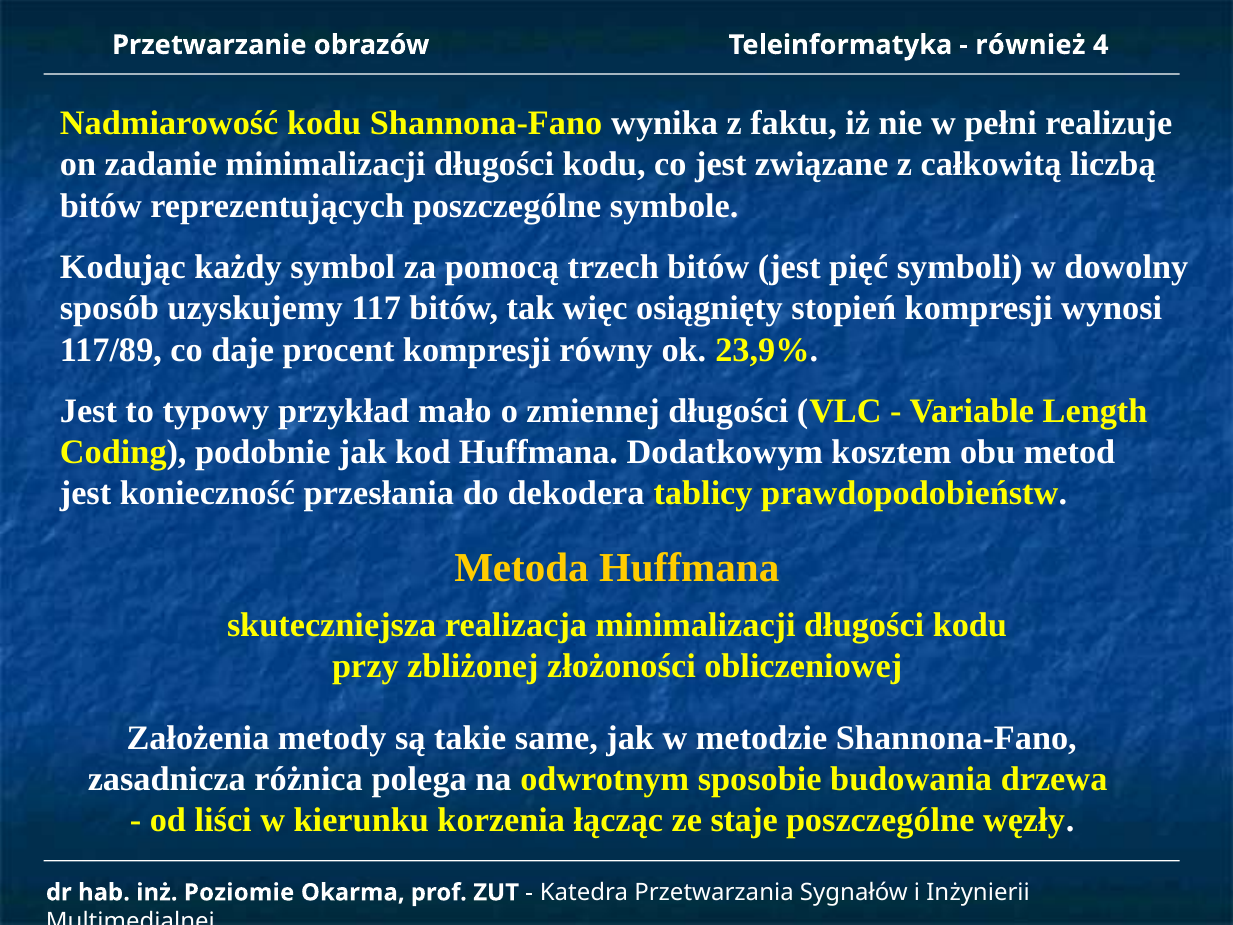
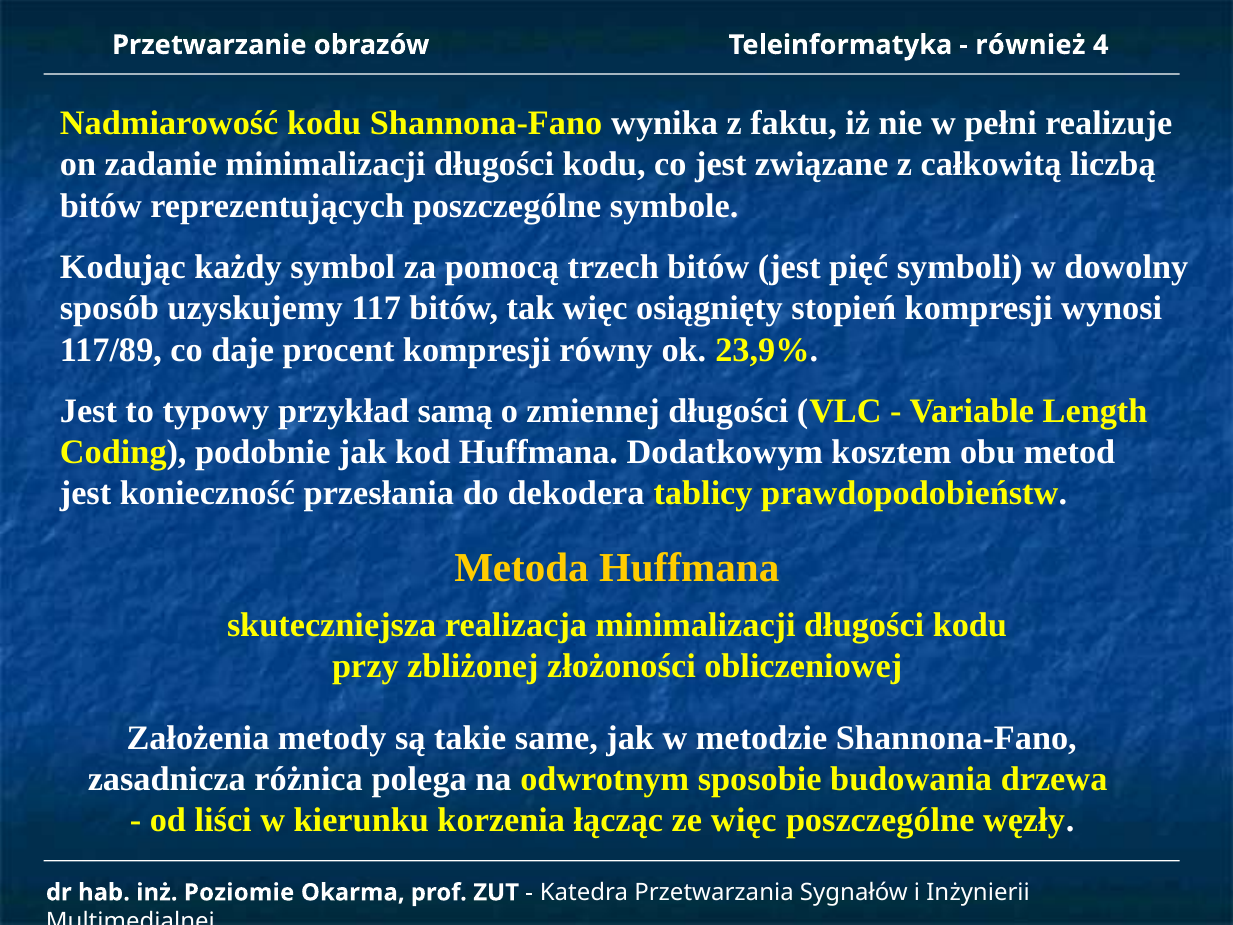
mało: mało -> samą
ze staje: staje -> więc
